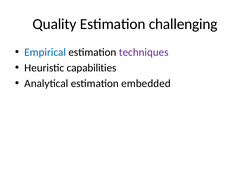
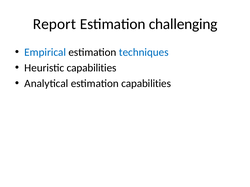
Quality: Quality -> Report
techniques colour: purple -> blue
estimation embedded: embedded -> capabilities
